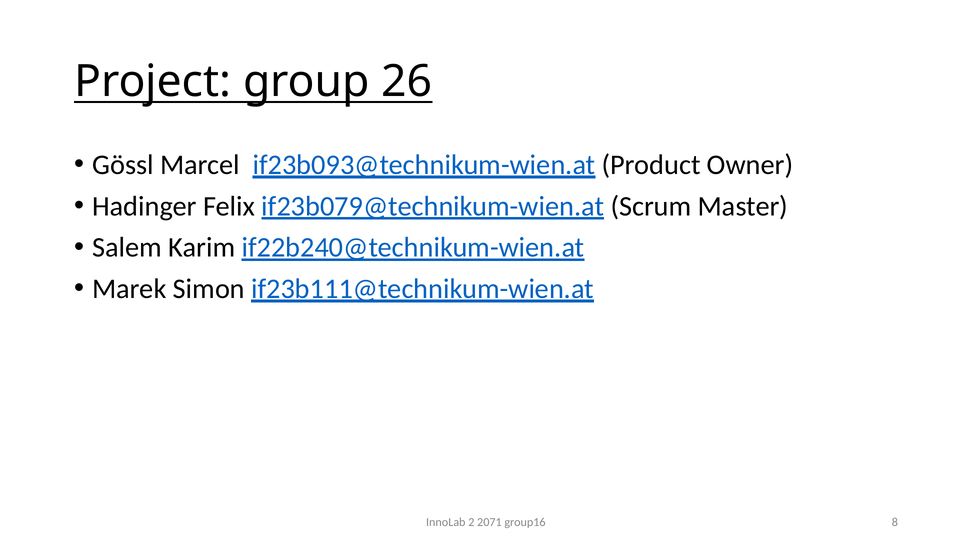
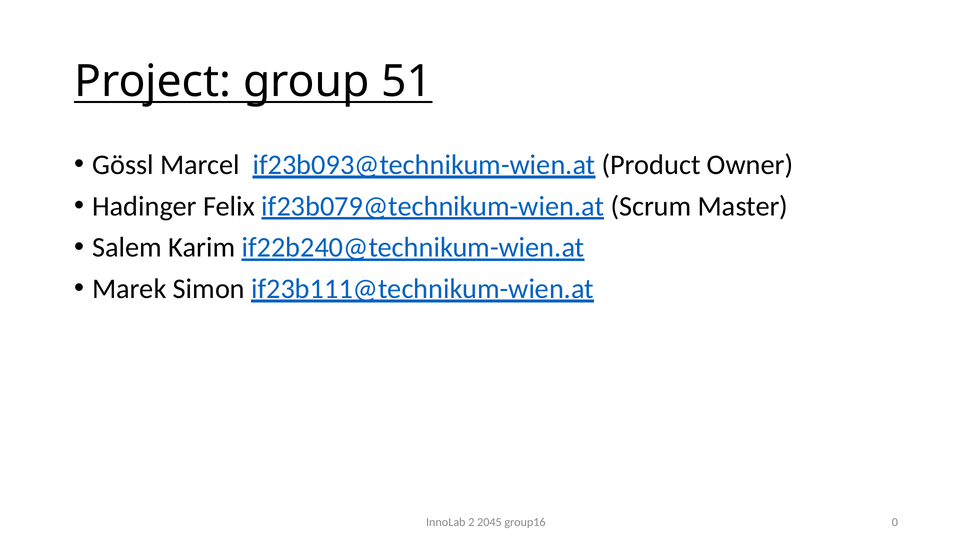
26: 26 -> 51
2071: 2071 -> 2045
8: 8 -> 0
